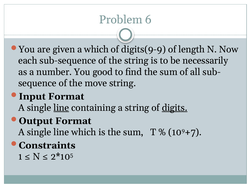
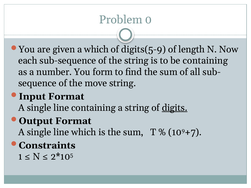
6: 6 -> 0
digits(9-9: digits(9-9 -> digits(5-9
be necessarily: necessarily -> containing
good: good -> form
line at (61, 108) underline: present -> none
